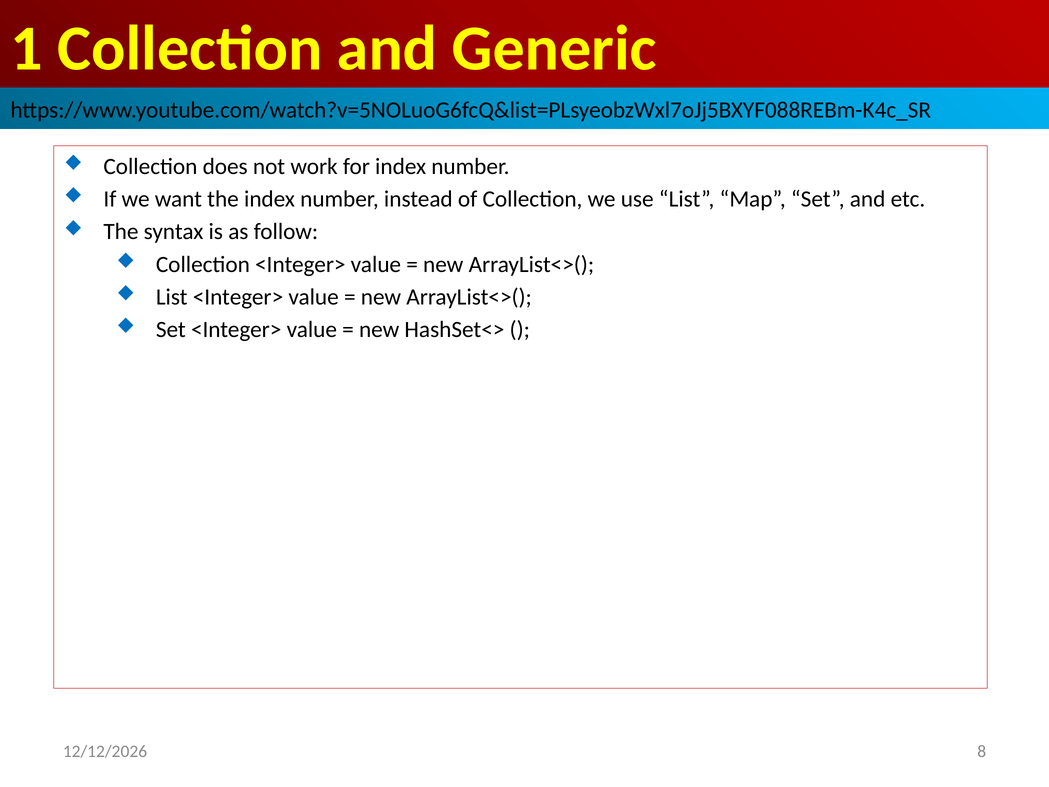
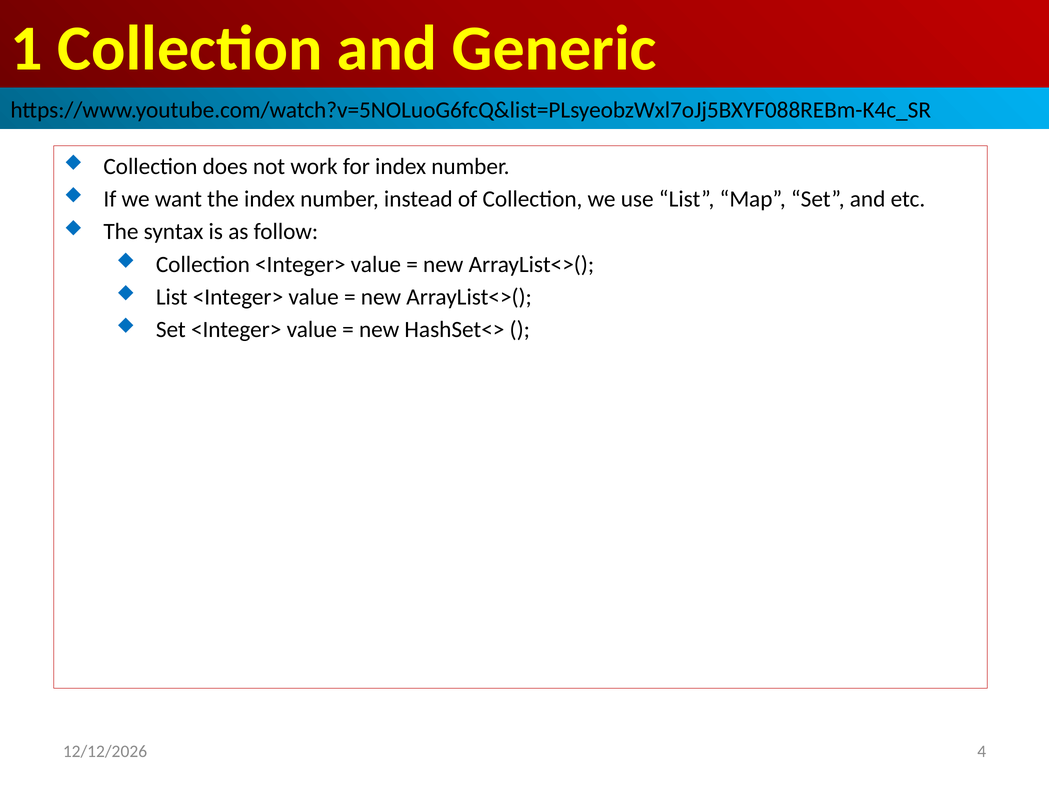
8: 8 -> 4
